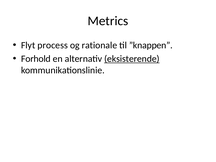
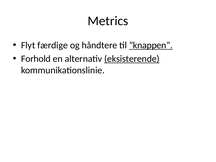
process: process -> færdige
rationale: rationale -> håndtere
”knappen underline: none -> present
